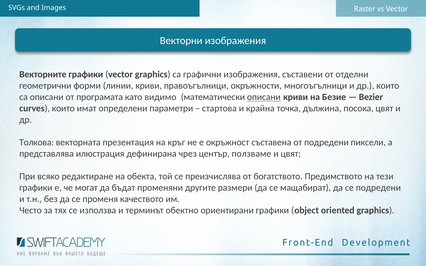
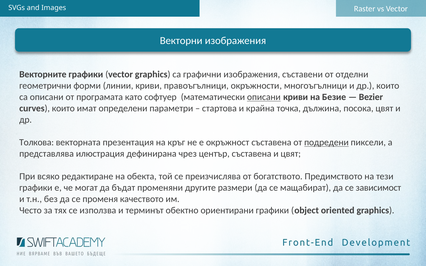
видимо: видимо -> софтуер
подредени at (326, 143) underline: none -> present
център ползваме: ползваме -> съставена
се подредени: подредени -> зависимост
